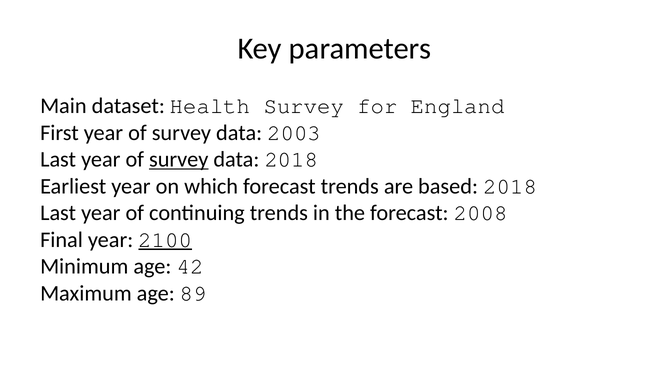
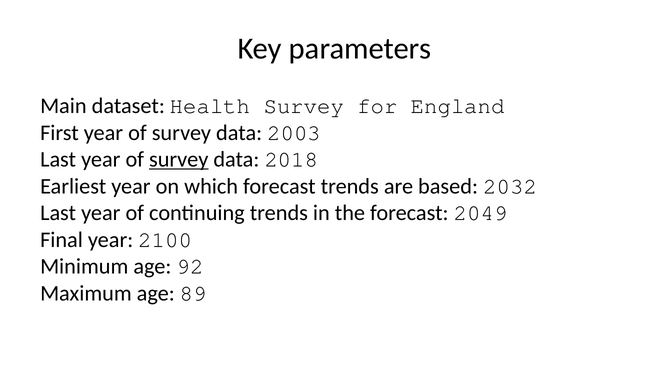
based 2018: 2018 -> 2032
2008: 2008 -> 2049
2100 underline: present -> none
42: 42 -> 92
